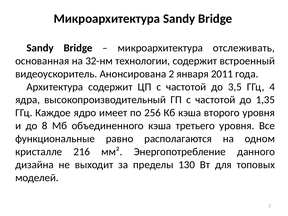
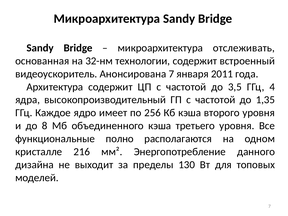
Анонсирована 2: 2 -> 7
равно: равно -> полно
